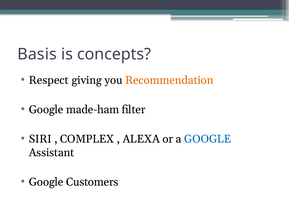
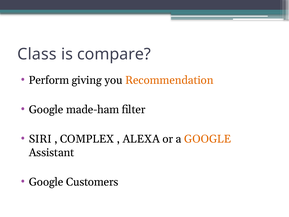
Basis: Basis -> Class
concepts: concepts -> compare
Respect: Respect -> Perform
GOOGLE at (208, 139) colour: blue -> orange
